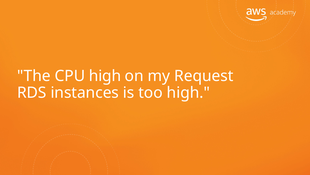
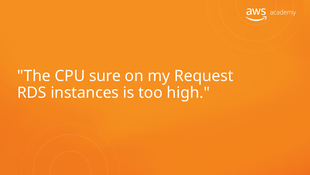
CPU high: high -> sure
